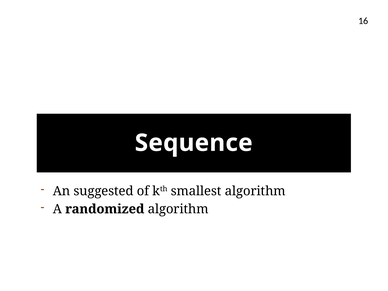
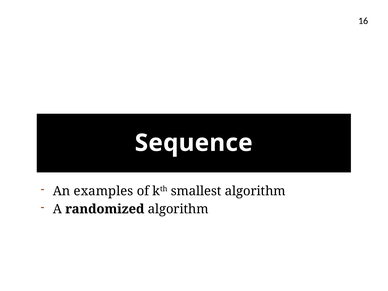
suggested: suggested -> examples
